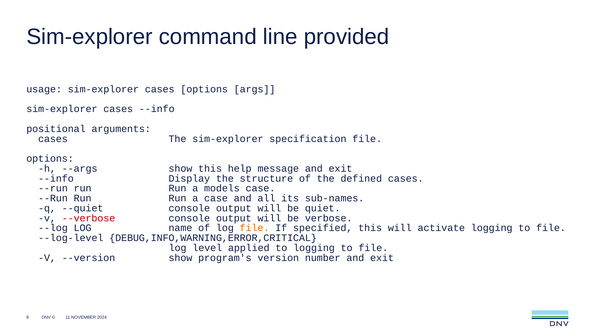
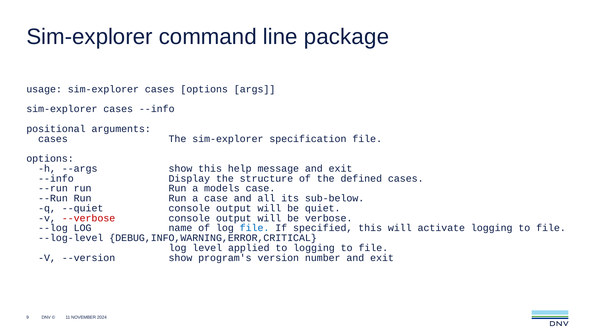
provided: provided -> package
sub-names: sub-names -> sub-below
file at (255, 228) colour: orange -> blue
